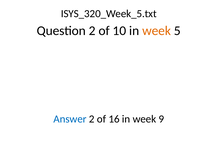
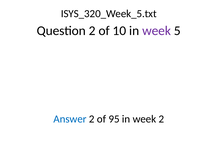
week at (157, 31) colour: orange -> purple
16: 16 -> 95
week 9: 9 -> 2
